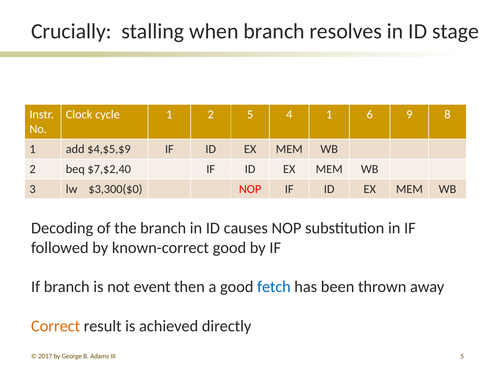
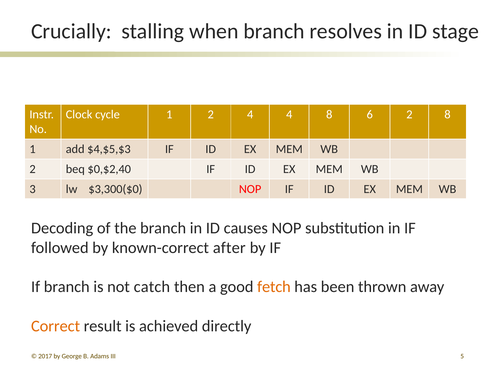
2 5: 5 -> 4
4 1: 1 -> 8
6 9: 9 -> 2
$4,$5,$9: $4,$5,$9 -> $4,$5,$3
$7,$2,40: $7,$2,40 -> $0,$2,40
known-correct good: good -> after
event: event -> catch
fetch colour: blue -> orange
